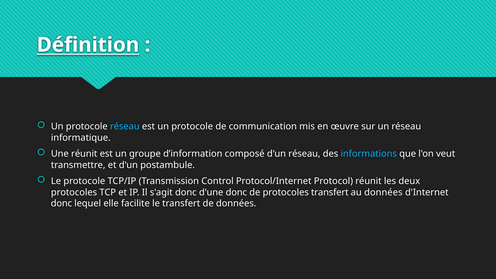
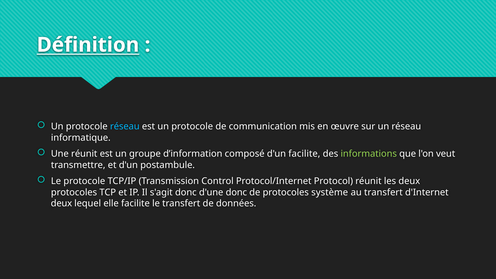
d'un réseau: réseau -> facilite
informations colour: light blue -> light green
protocoles transfert: transfert -> système
au données: données -> transfert
donc at (61, 203): donc -> deux
